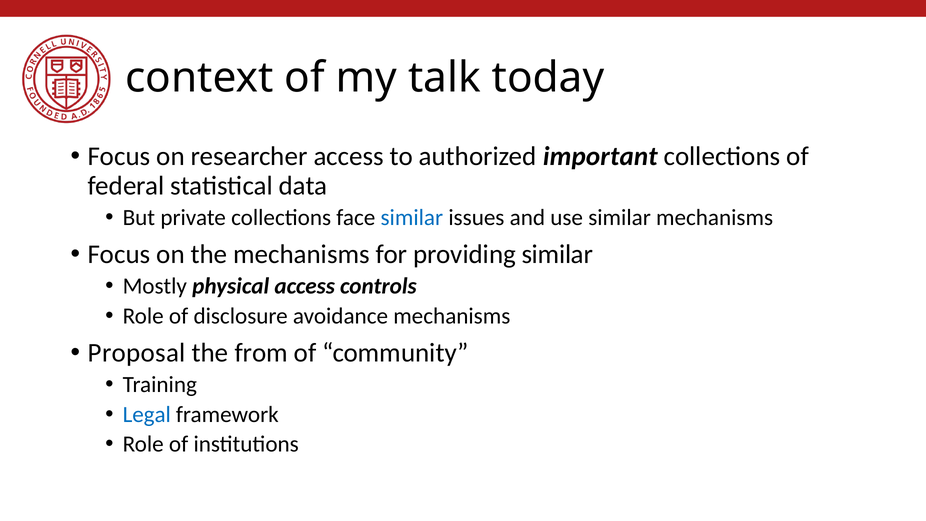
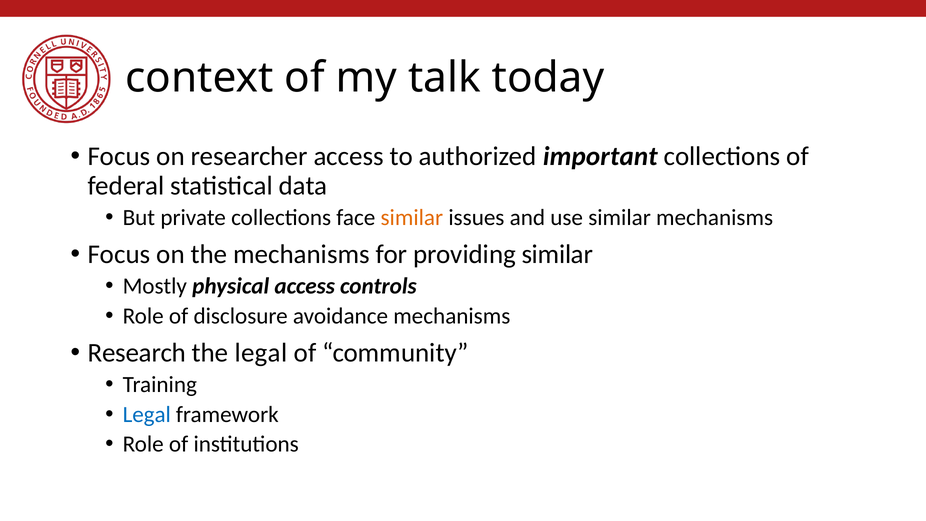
similar at (412, 218) colour: blue -> orange
Proposal: Proposal -> Research
the from: from -> legal
